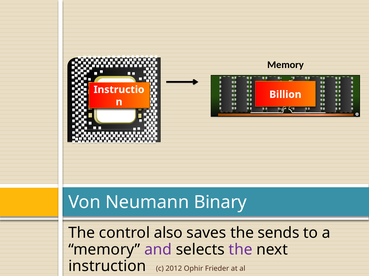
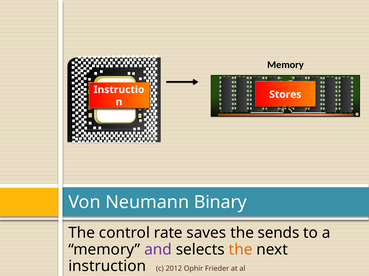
Billion: Billion -> Stores
also: also -> rate
the at (241, 250) colour: purple -> orange
